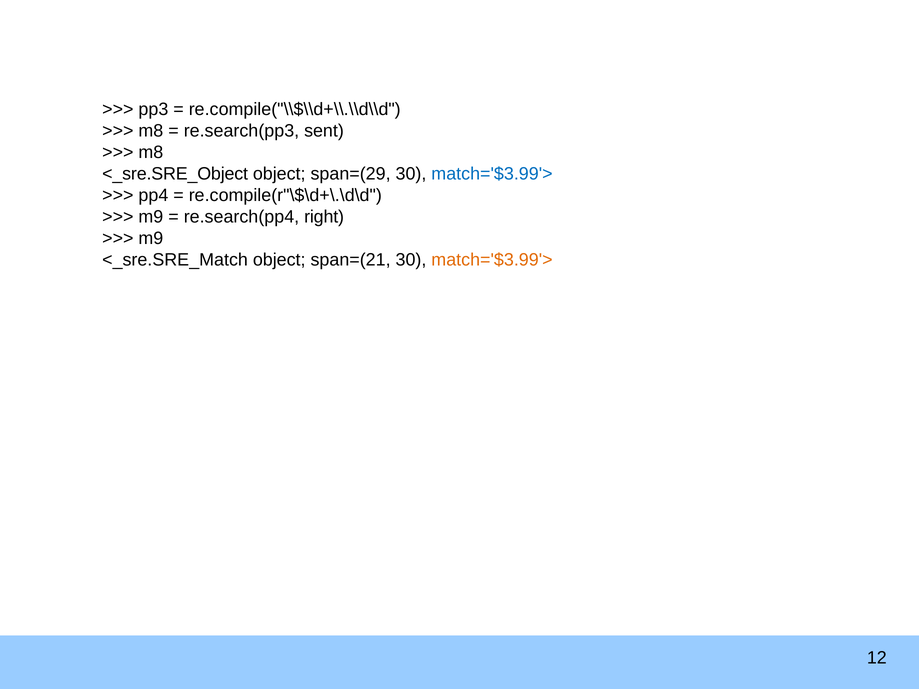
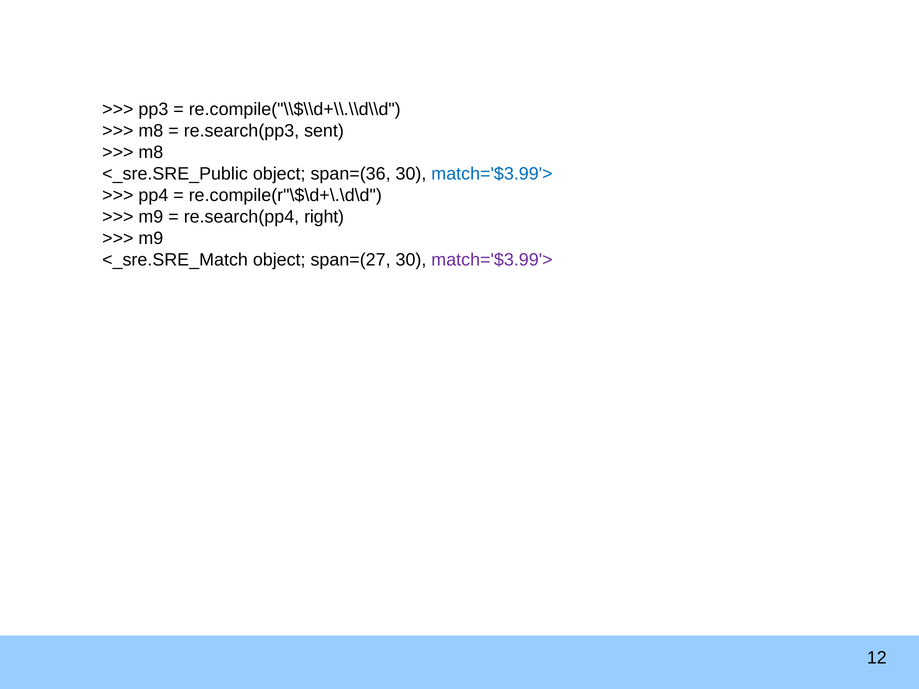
<_sre.SRE_Object: <_sre.SRE_Object -> <_sre.SRE_Public
span=(29: span=(29 -> span=(36
span=(21: span=(21 -> span=(27
match='$3.99'> at (492, 260) colour: orange -> purple
